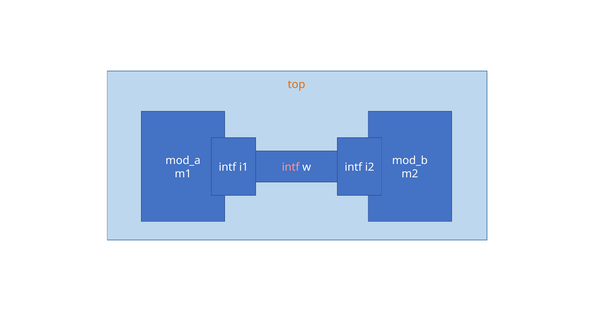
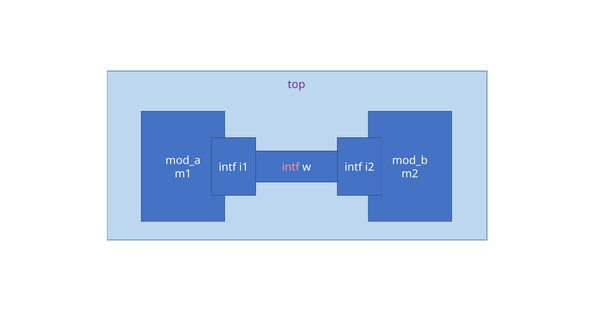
top colour: orange -> purple
